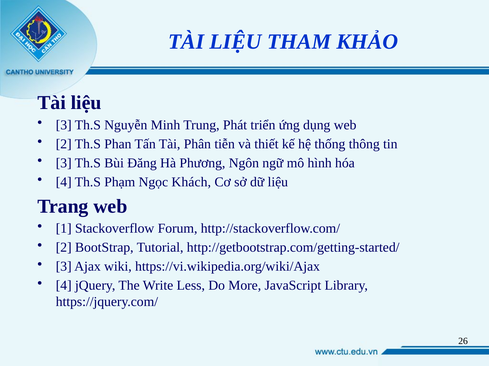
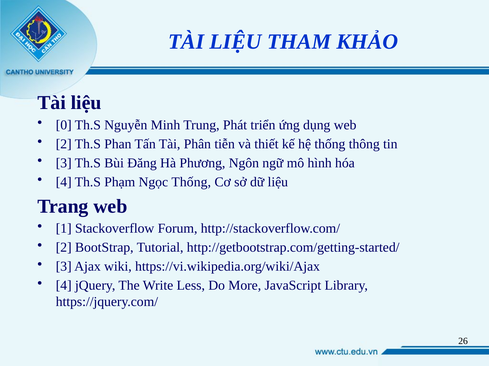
3 at (64, 125): 3 -> 0
Ngọc Khách: Khách -> Thống
